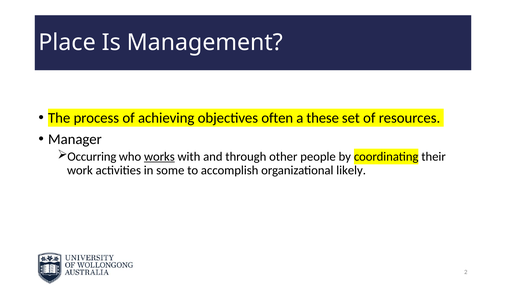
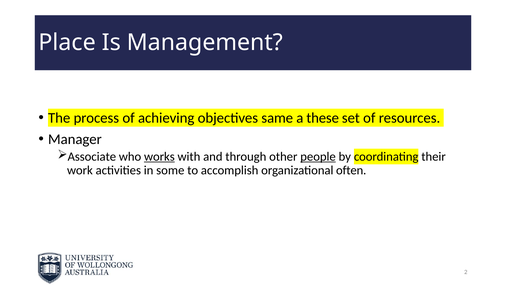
often: often -> same
Occurring: Occurring -> Associate
people underline: none -> present
likely: likely -> often
